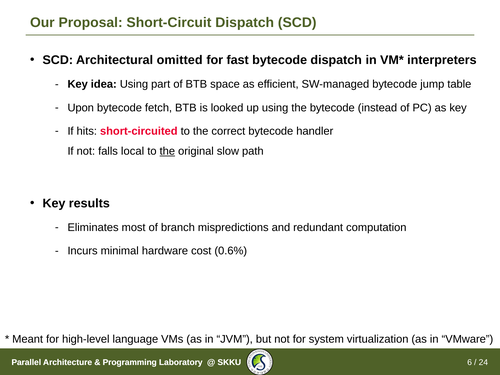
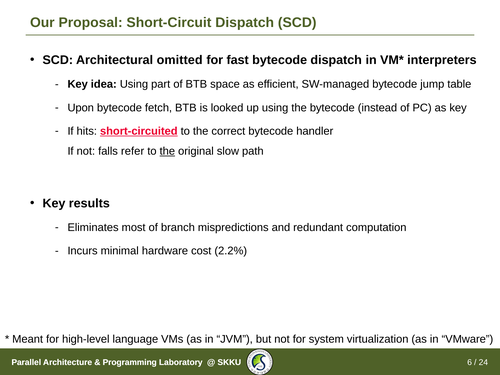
short-circuited underline: none -> present
local: local -> refer
0.6%: 0.6% -> 2.2%
